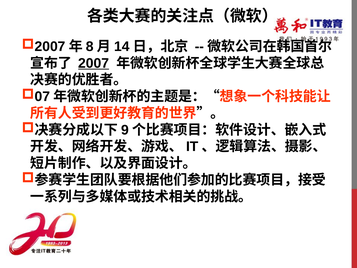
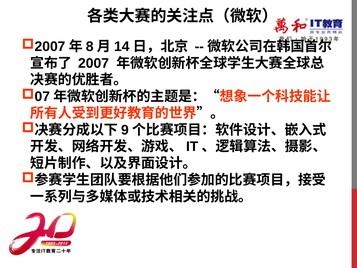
2007 underline: present -> none
